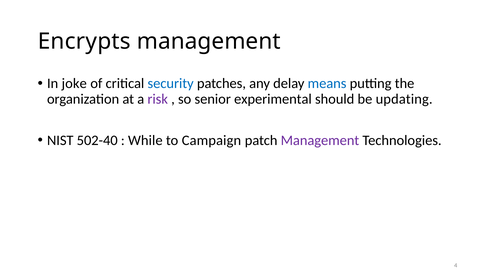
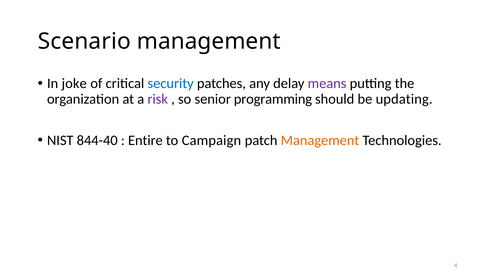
Encrypts: Encrypts -> Scenario
means colour: blue -> purple
experimental: experimental -> programming
502-40: 502-40 -> 844-40
While: While -> Entire
Management at (320, 141) colour: purple -> orange
